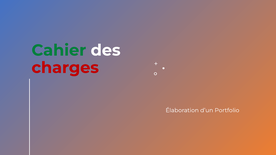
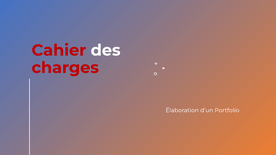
Cahier colour: green -> red
